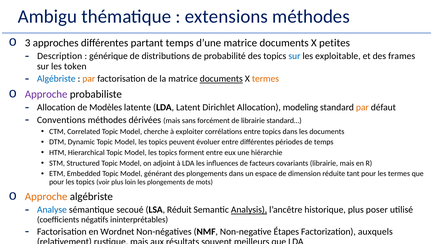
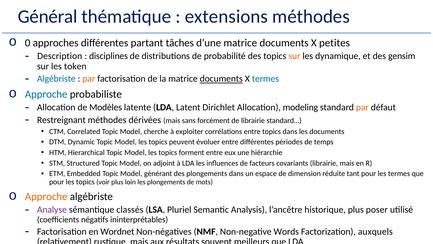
Ambigu: Ambigu -> Général
3: 3 -> 0
partant temps: temps -> tâches
générique: générique -> disciplines
sur at (294, 56) colour: blue -> orange
exploitable: exploitable -> dynamique
frames: frames -> gensim
termes at (265, 79) colour: orange -> blue
Approche at (46, 94) colour: purple -> blue
Conventions: Conventions -> Restreignant
Analyse colour: blue -> purple
secoué: secoué -> classés
Réduit: Réduit -> Pluriel
Analysis underline: present -> none
Étapes: Étapes -> Words
